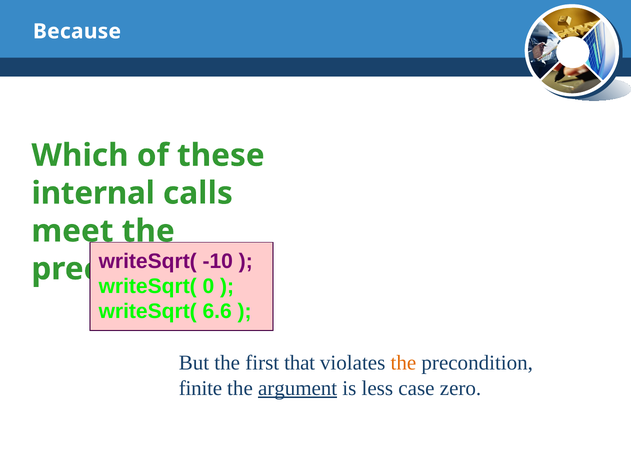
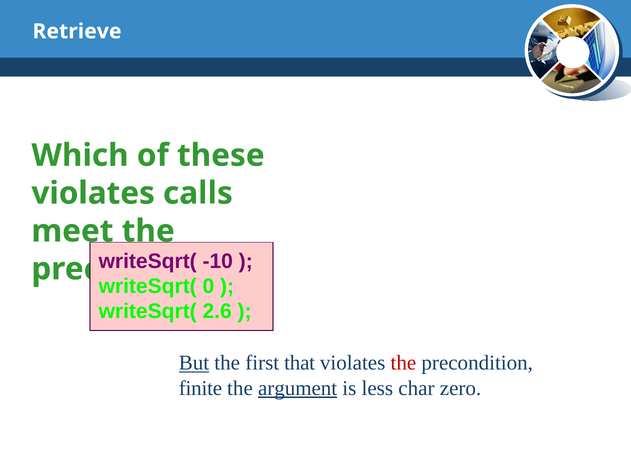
Because: Because -> Retrieve
internal at (93, 193): internal -> violates
6.6: 6.6 -> 2.6
But underline: none -> present
the at (403, 363) colour: orange -> red
case: case -> char
